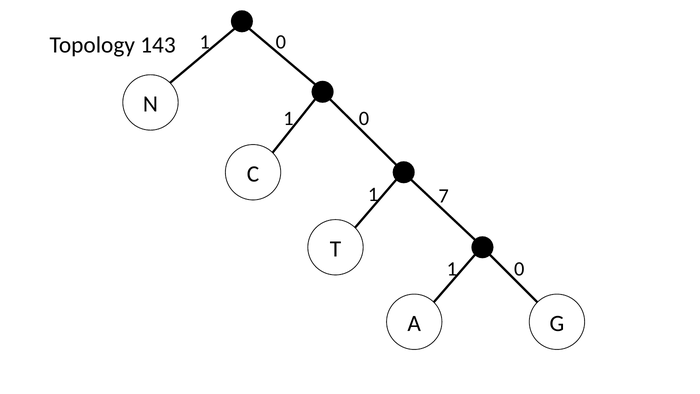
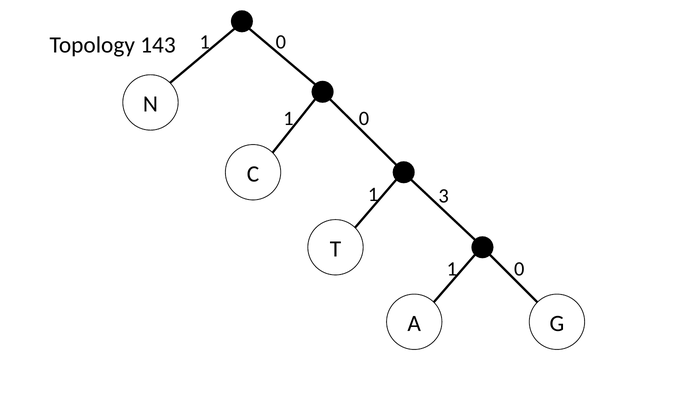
7: 7 -> 3
